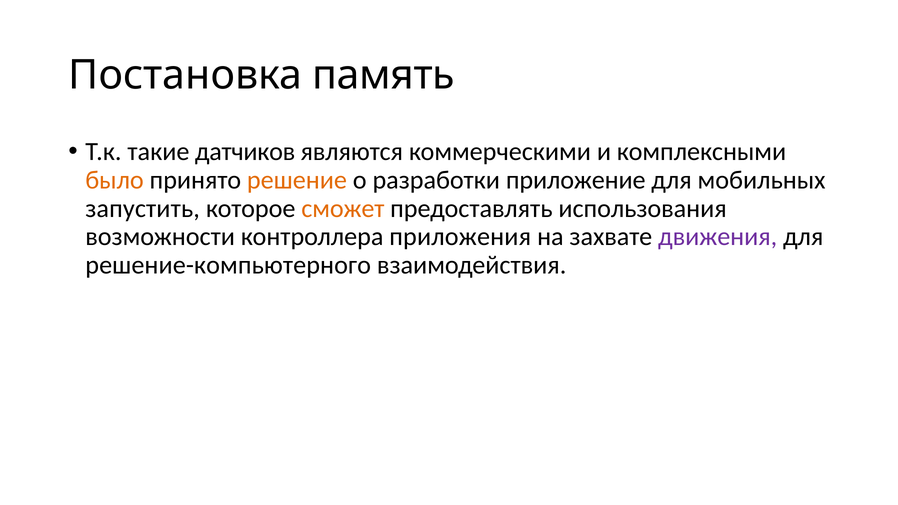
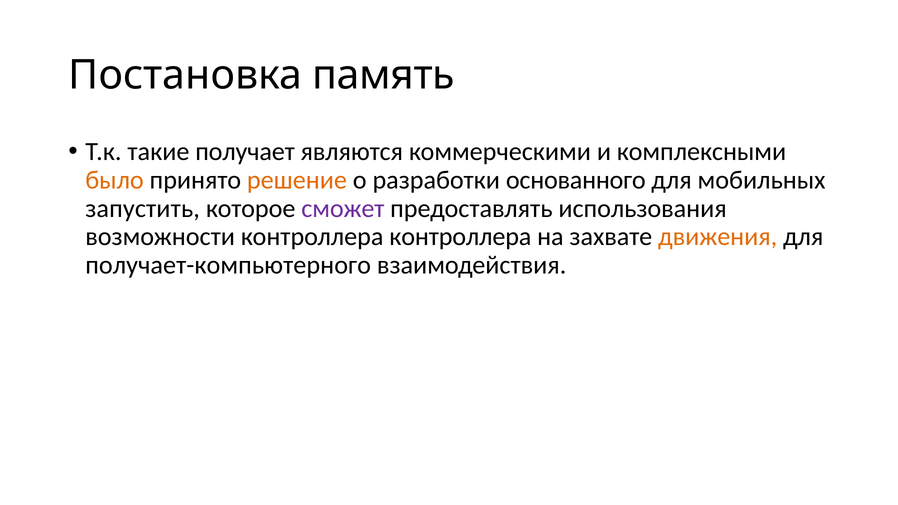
датчиков: датчиков -> получает
приложение: приложение -> основанного
сможет colour: orange -> purple
контроллера приложения: приложения -> контроллера
движения colour: purple -> orange
решение-компьютерного: решение-компьютерного -> получает-компьютерного
